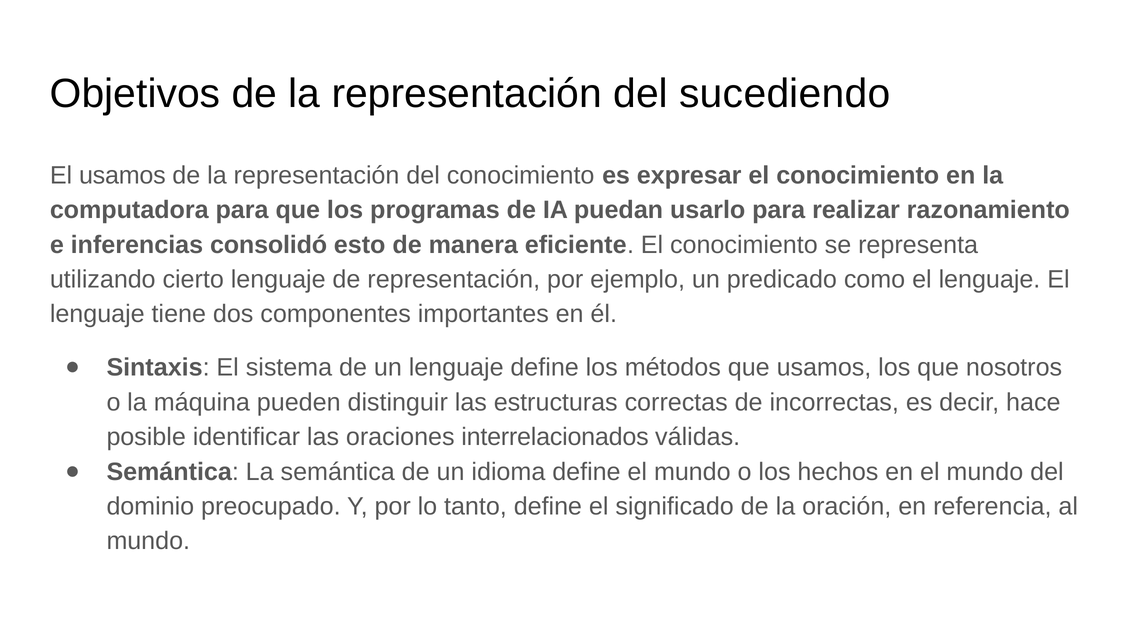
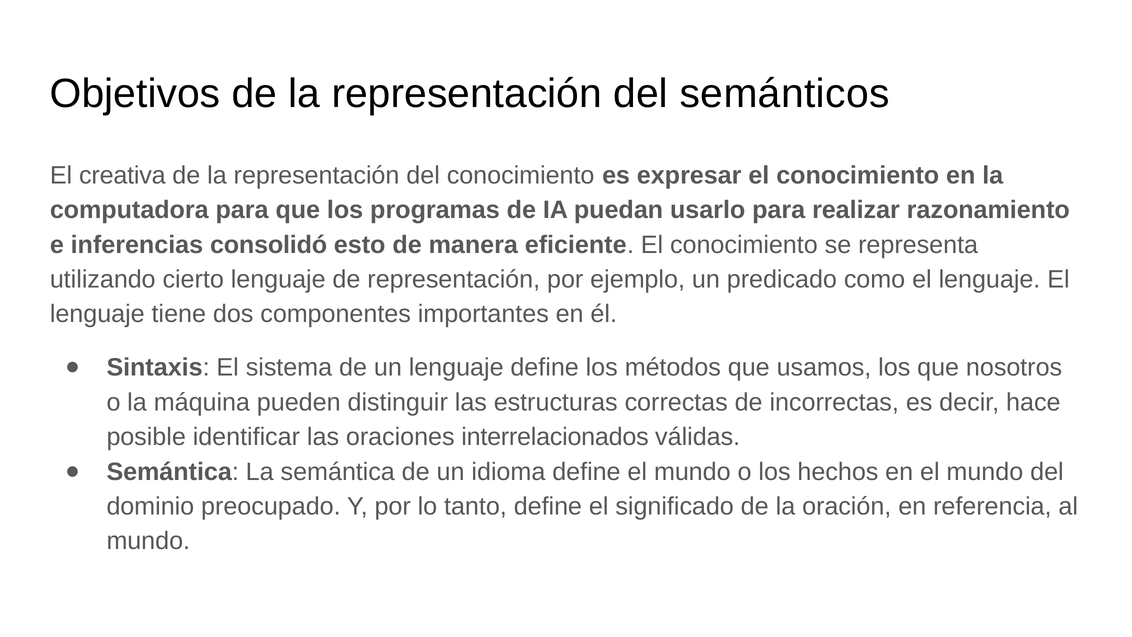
sucediendo: sucediendo -> semánticos
El usamos: usamos -> creativa
